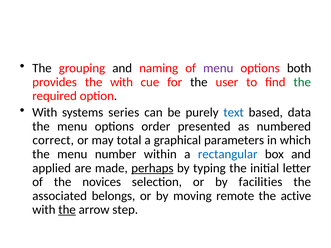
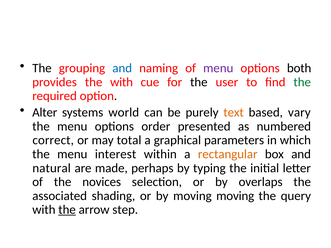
and at (122, 68) colour: black -> blue
With at (45, 113): With -> Alter
series: series -> world
text colour: blue -> orange
data: data -> vary
number: number -> interest
rectangular colour: blue -> orange
applied: applied -> natural
perhaps underline: present -> none
facilities: facilities -> overlaps
belongs: belongs -> shading
moving remote: remote -> moving
active: active -> query
